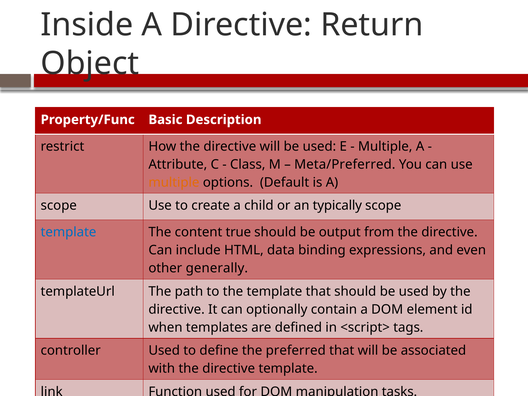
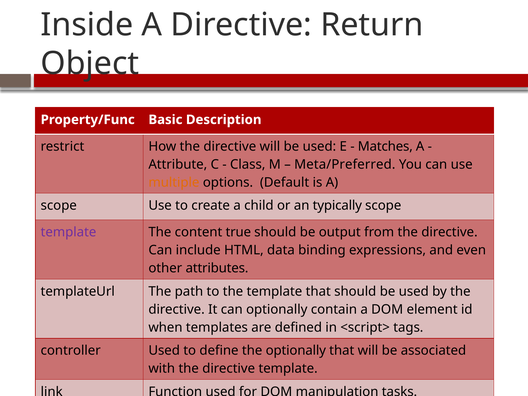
Multiple at (385, 146): Multiple -> Matches
template at (68, 232) colour: blue -> purple
generally: generally -> attributes
the preferred: preferred -> optionally
